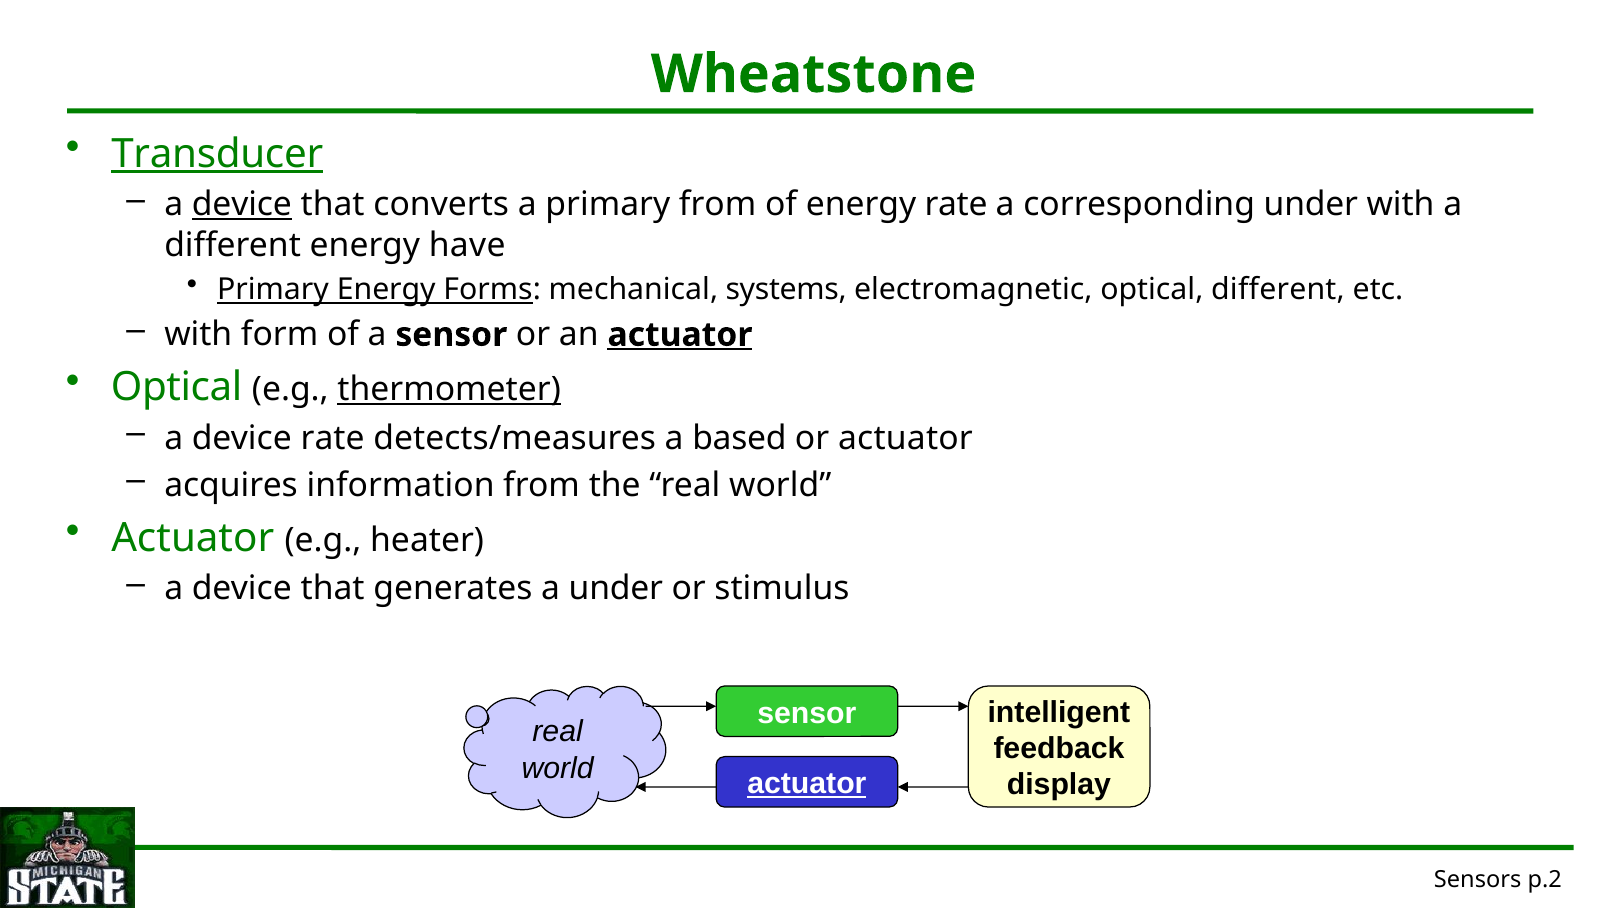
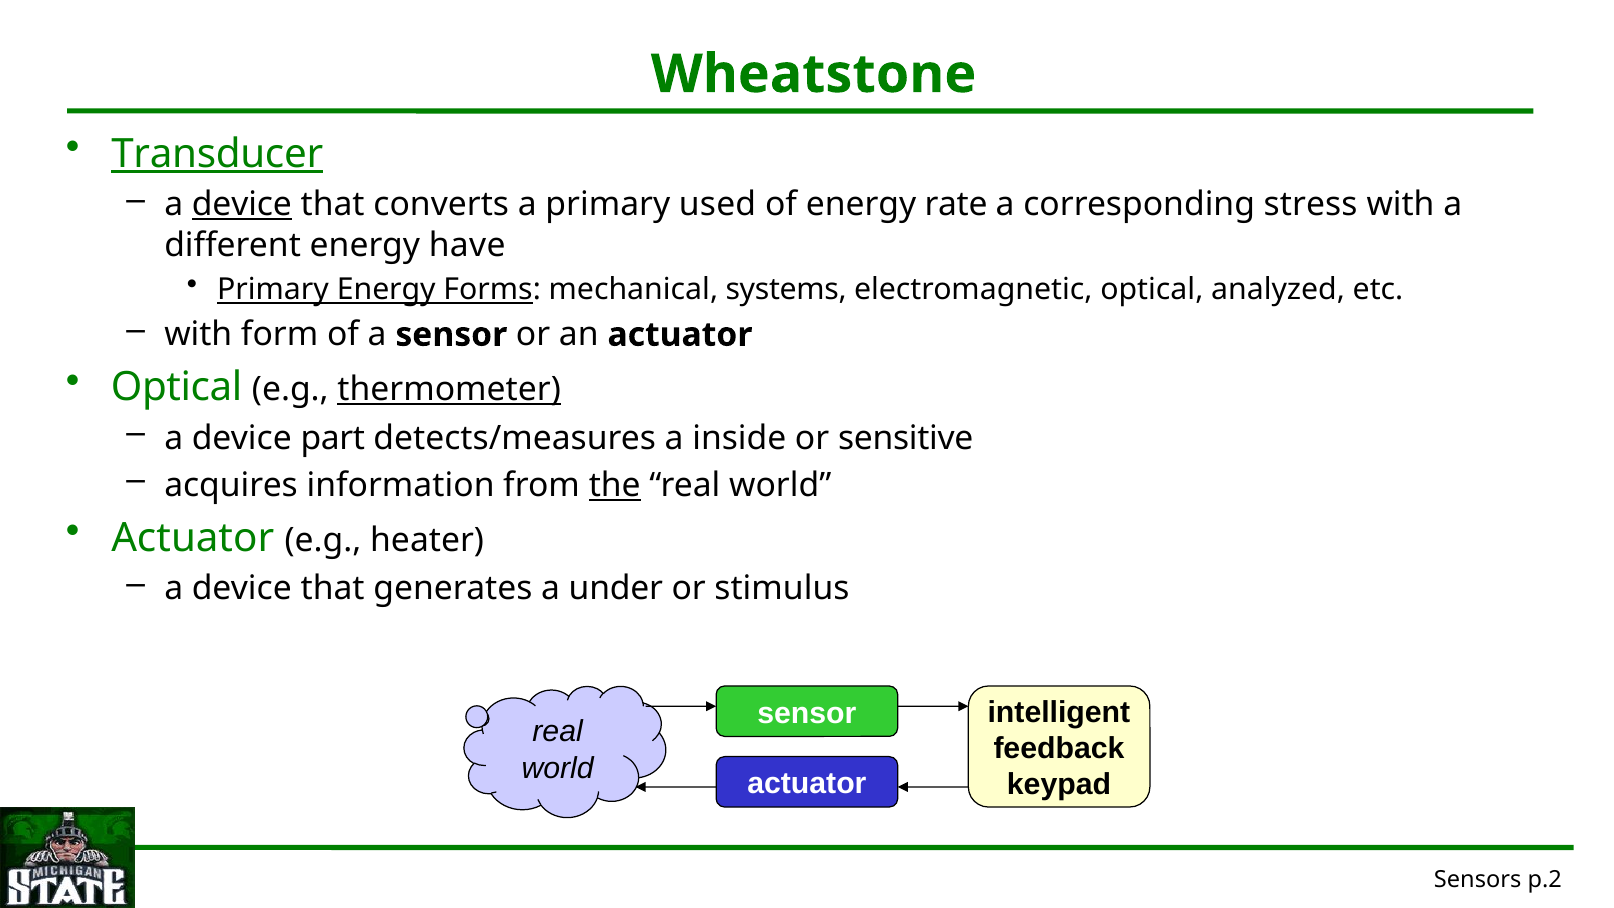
primary from: from -> used
corresponding under: under -> stress
optical different: different -> analyzed
actuator at (680, 335) underline: present -> none
device rate: rate -> part
based: based -> inside
or actuator: actuator -> sensitive
the underline: none -> present
actuator at (807, 784) underline: present -> none
display: display -> keypad
